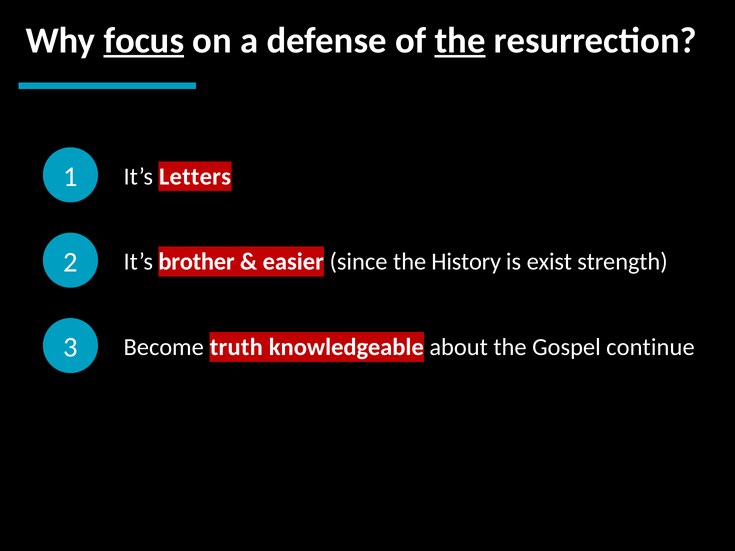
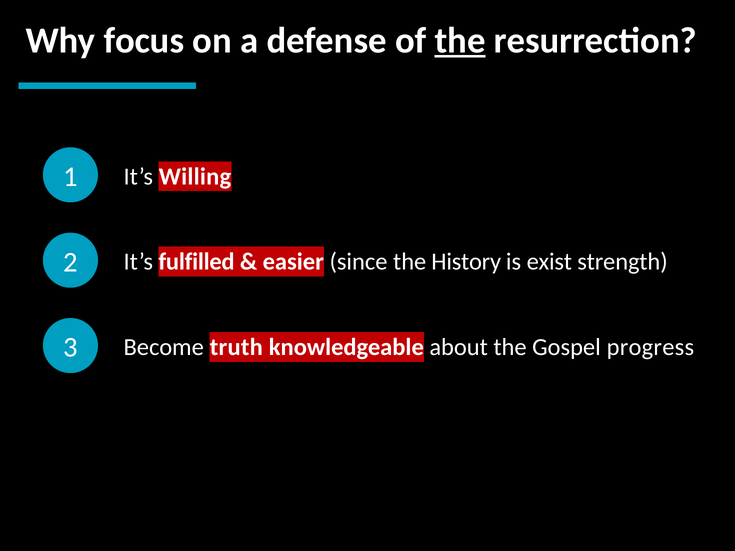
focus underline: present -> none
Letters: Letters -> Willing
brother: brother -> fulfilled
continue: continue -> progress
